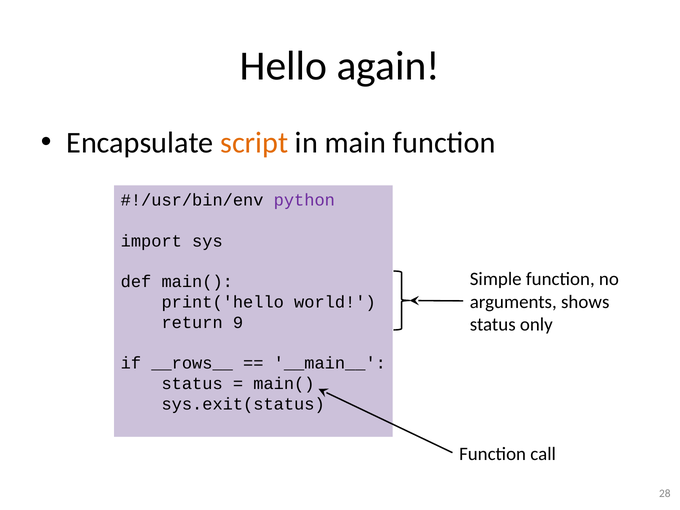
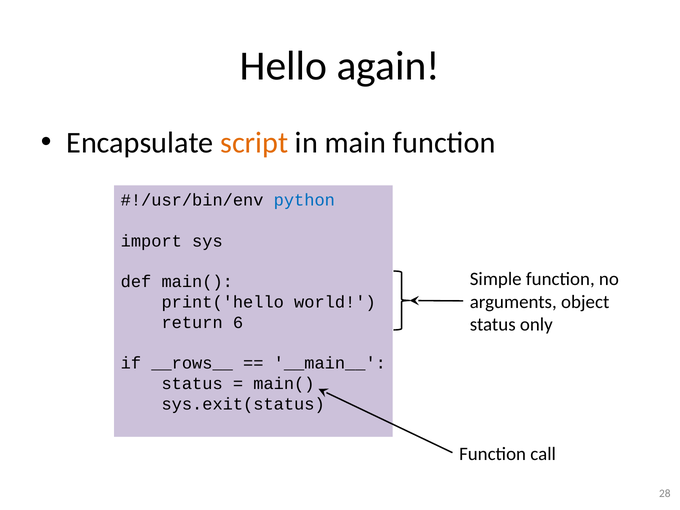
python colour: purple -> blue
shows: shows -> object
9: 9 -> 6
